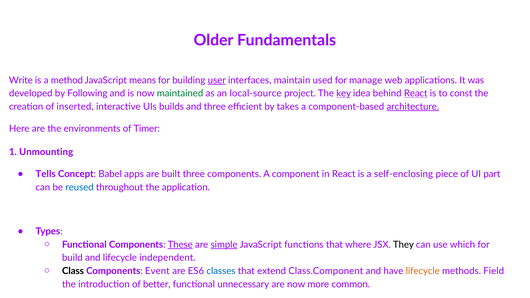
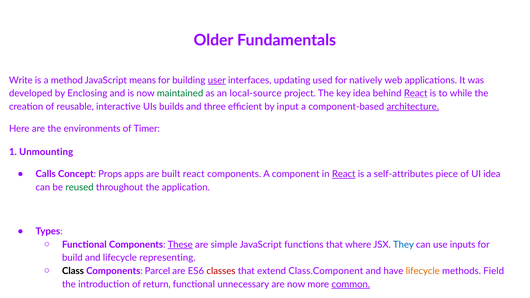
maintain: maintain -> updating
manage: manage -> natively
Following: Following -> Enclosing
key underline: present -> none
const: const -> while
inserted: inserted -> reusable
takes: takes -> input
Tells: Tells -> Calls
Babel: Babel -> Props
built three: three -> react
React at (344, 174) underline: none -> present
self-enclosing: self-enclosing -> self-attributes
UI part: part -> idea
reused colour: blue -> green
simple underline: present -> none
They colour: black -> blue
which: which -> inputs
independent: independent -> representing
Event: Event -> Parcel
classes colour: blue -> red
better: better -> return
common underline: none -> present
